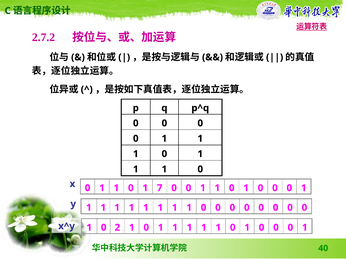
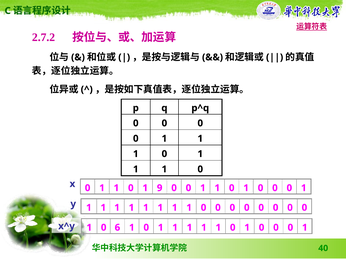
7: 7 -> 9
2: 2 -> 6
